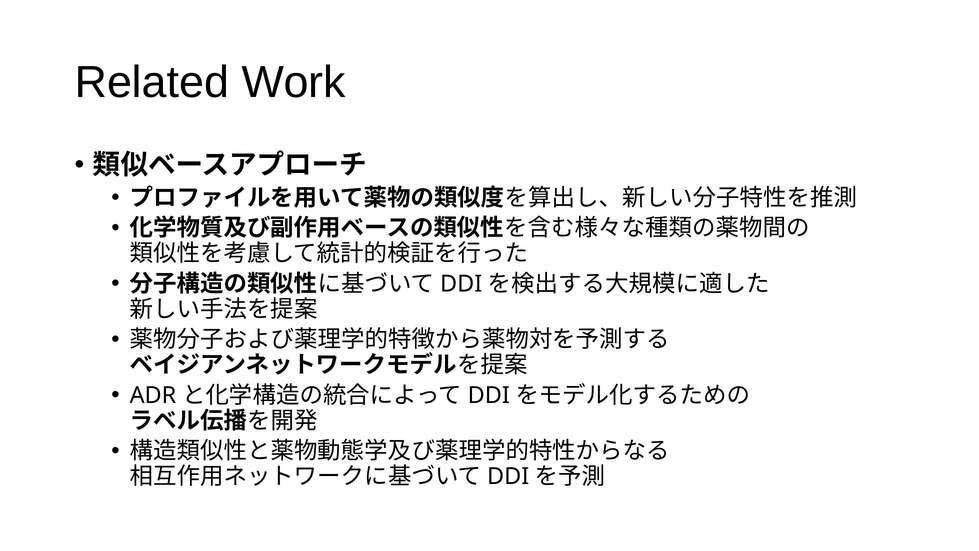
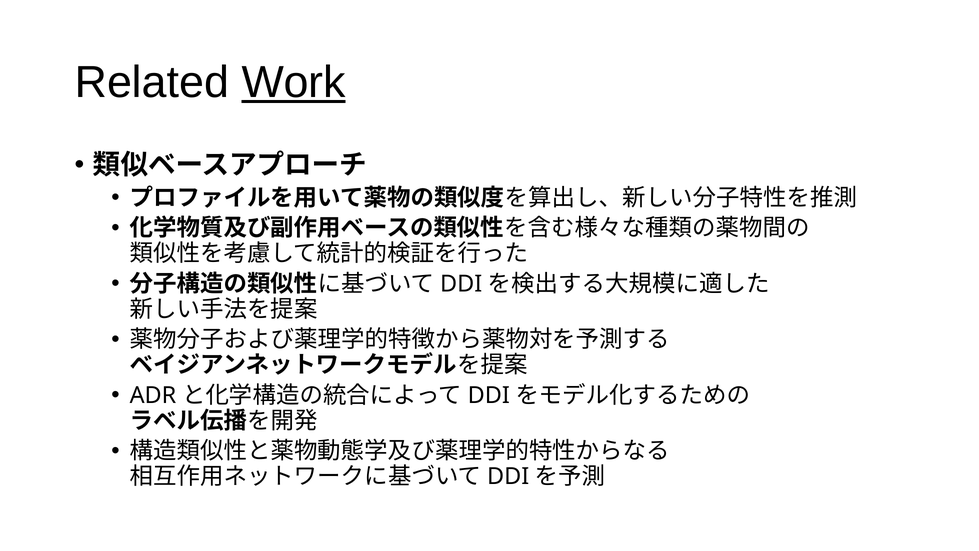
Work underline: none -> present
